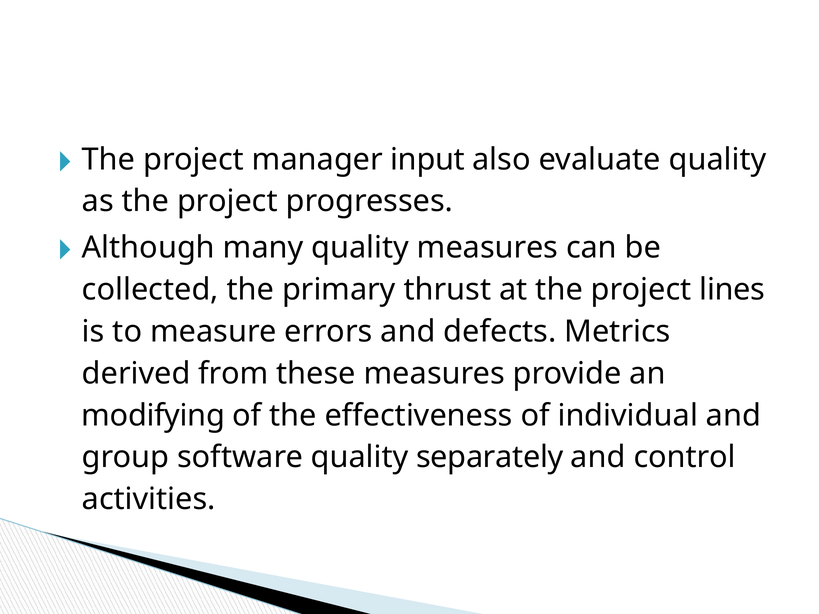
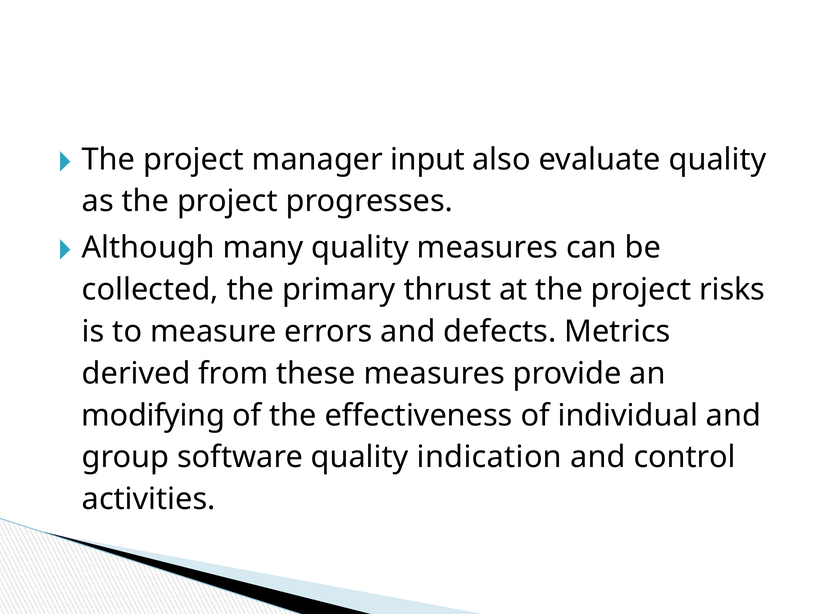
lines: lines -> risks
separately: separately -> indication
